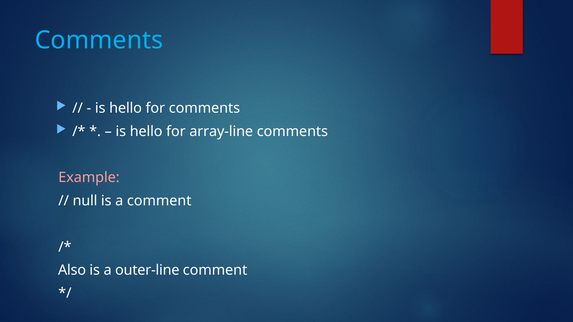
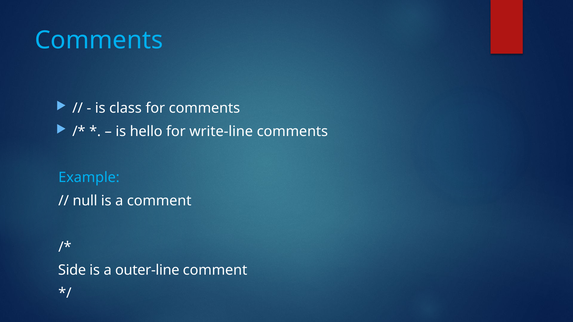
hello at (126, 108): hello -> class
array-line: array-line -> write-line
Example colour: pink -> light blue
Also: Also -> Side
